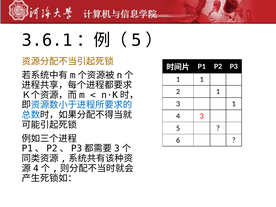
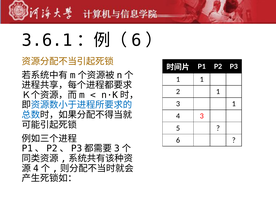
5 at (136, 40): 5 -> 6
